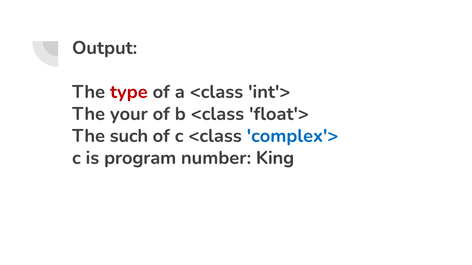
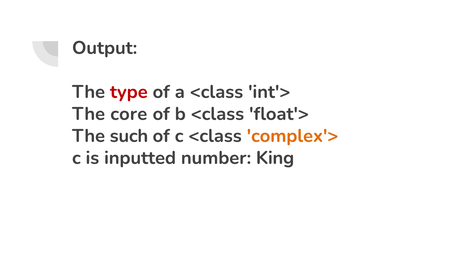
your: your -> core
complex'> colour: blue -> orange
program: program -> inputted
